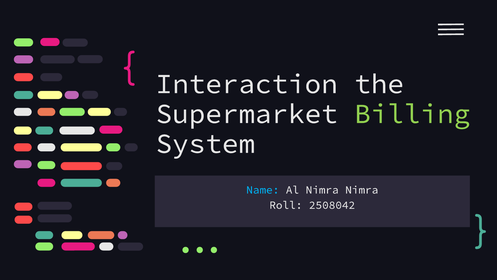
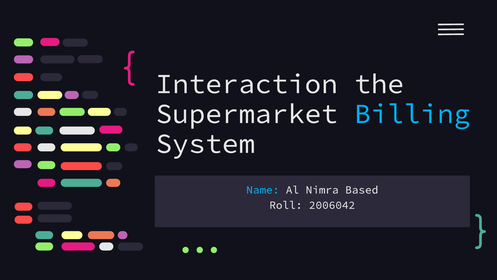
Billing colour: light green -> light blue
Nimra Nimra: Nimra -> Based
2508042: 2508042 -> 2006042
